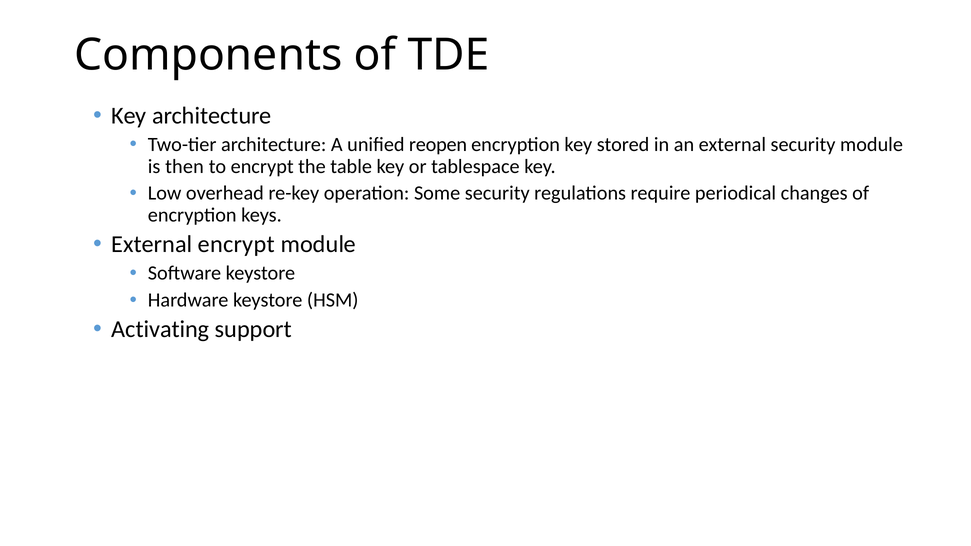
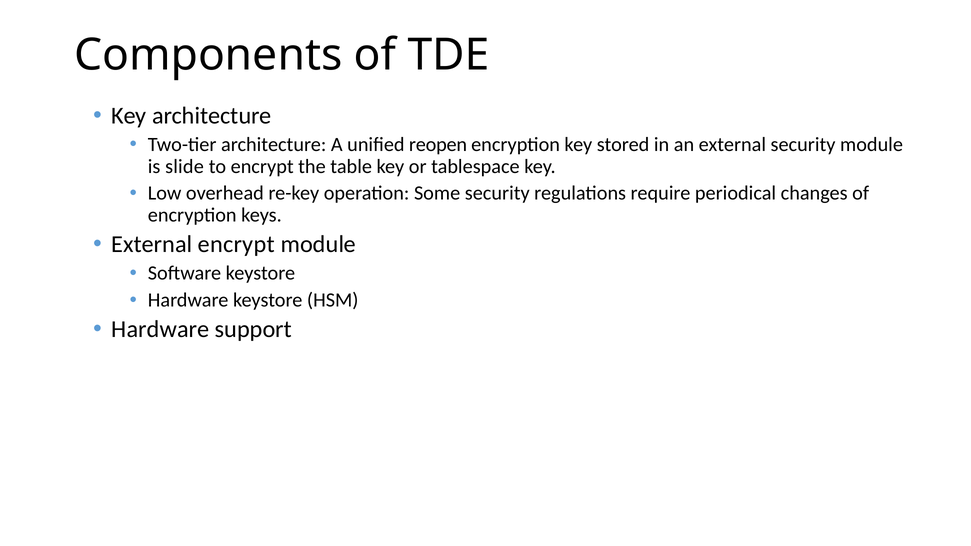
then: then -> slide
Activating at (160, 329): Activating -> Hardware
